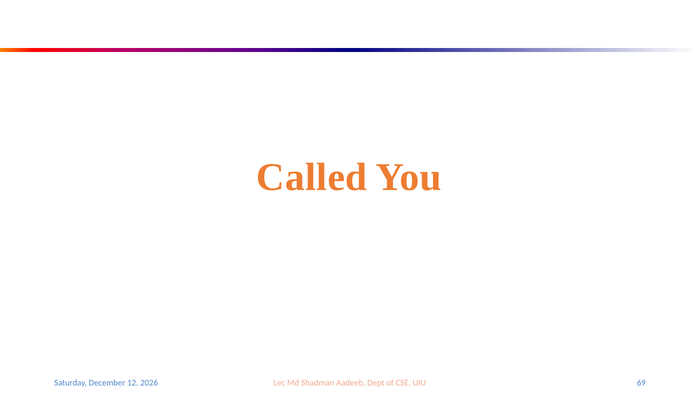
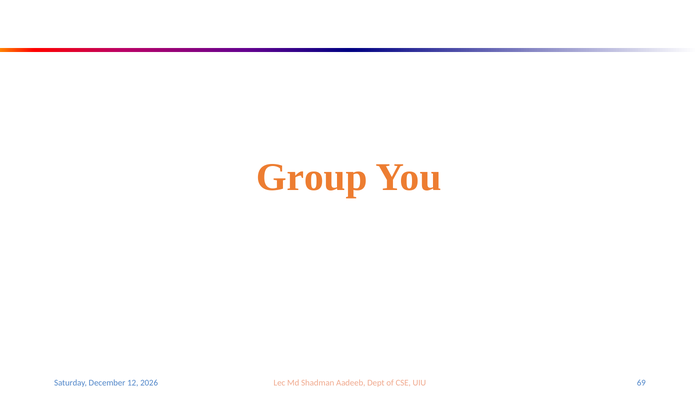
Called: Called -> Group
